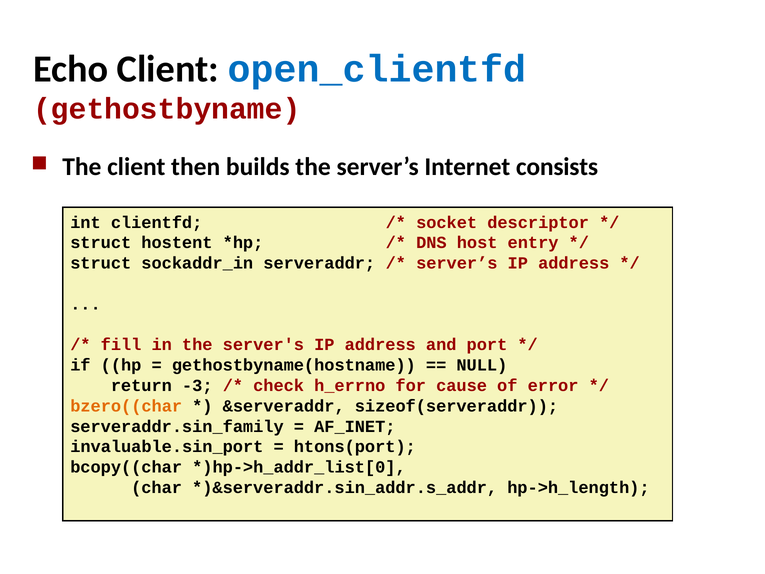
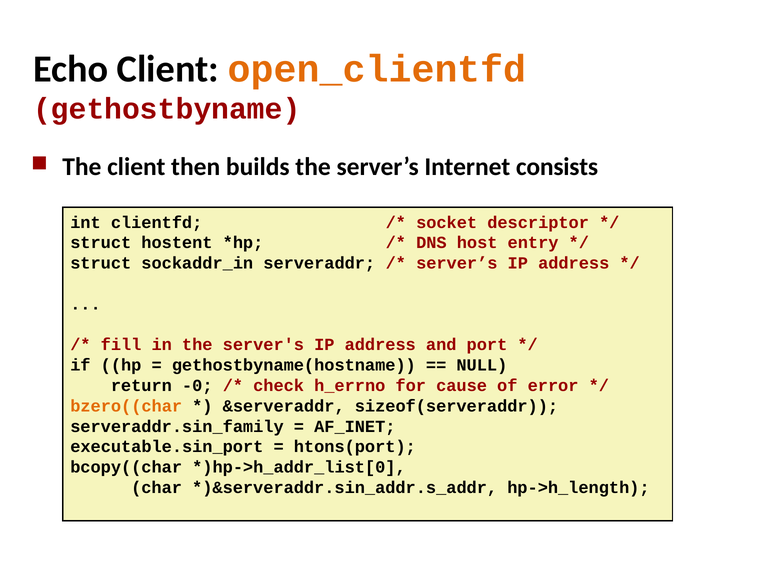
open_clientfd colour: blue -> orange
-3: -3 -> -0
invaluable.sin_port: invaluable.sin_port -> executable.sin_port
